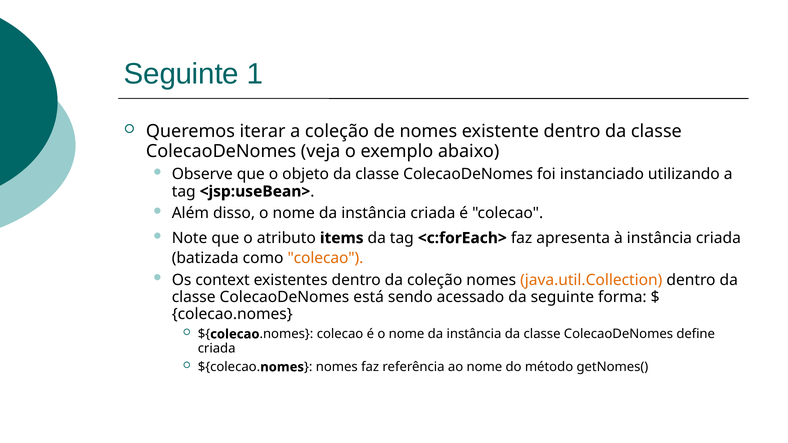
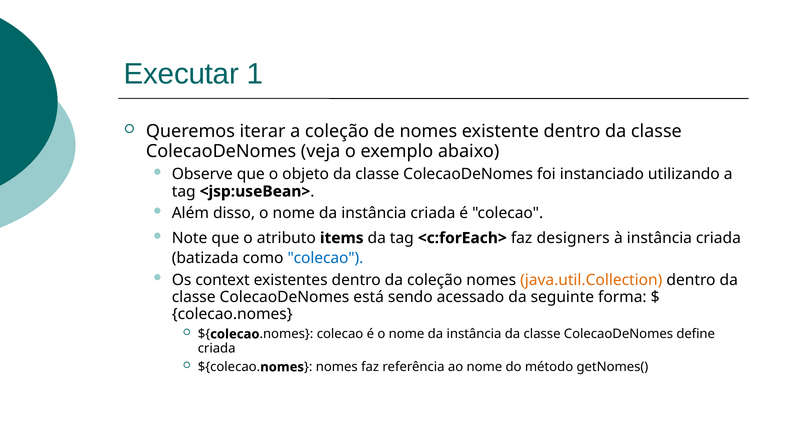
Seguinte at (181, 74): Seguinte -> Executar
apresenta: apresenta -> designers
colecao at (325, 258) colour: orange -> blue
